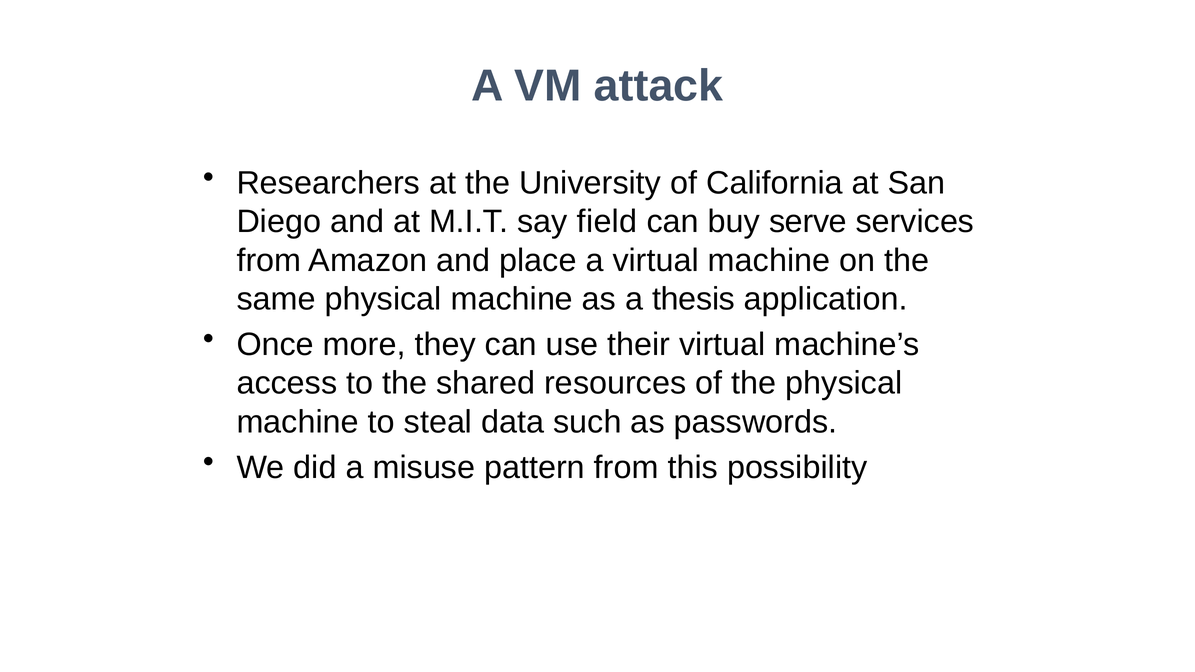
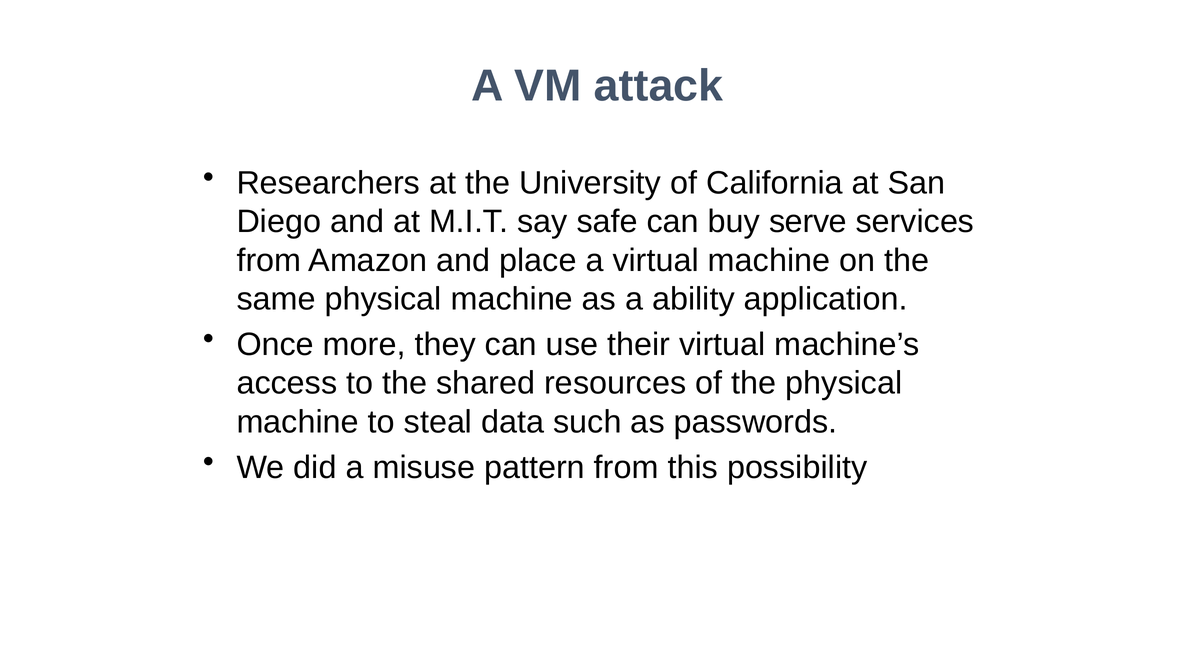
field: field -> safe
thesis: thesis -> ability
